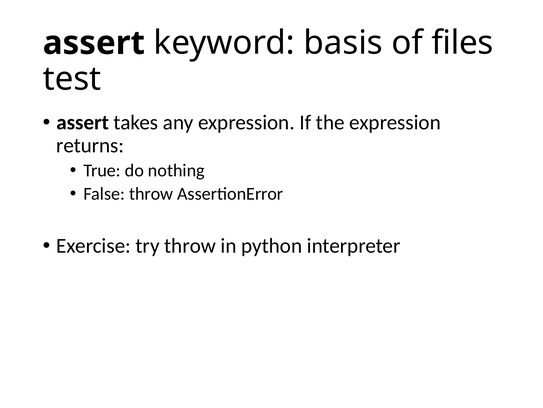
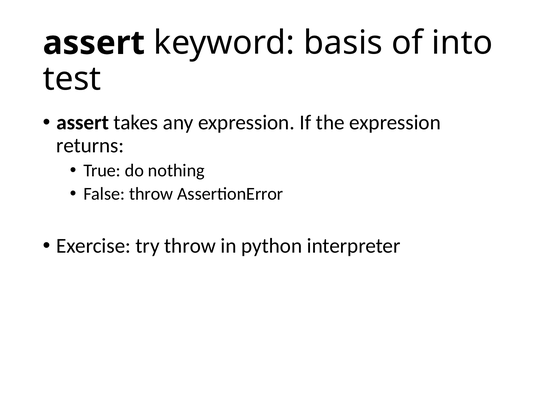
files: files -> into
